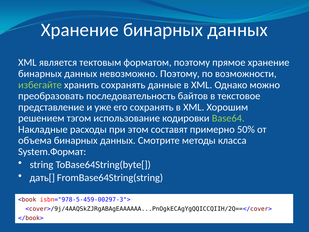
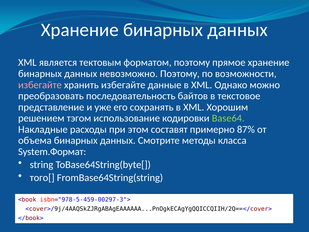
избегайте at (40, 85) colour: light green -> pink
хранить сохранять: сохранять -> избегайте
50%: 50% -> 87%
дать[: дать[ -> того[
